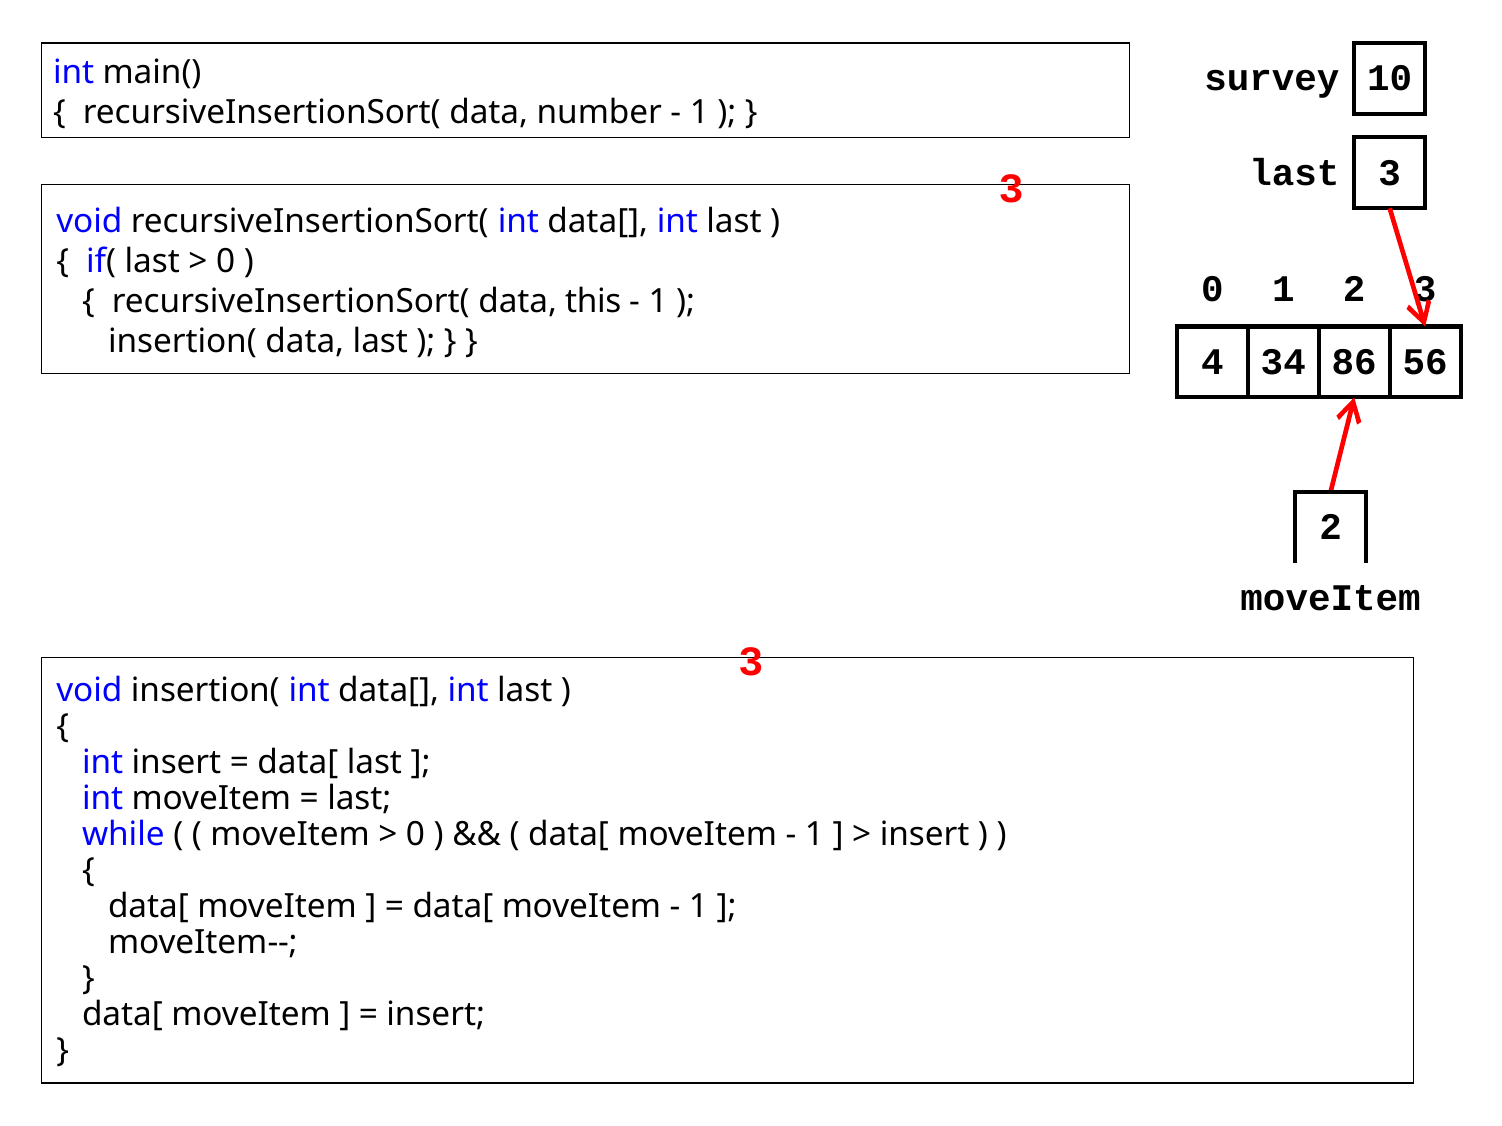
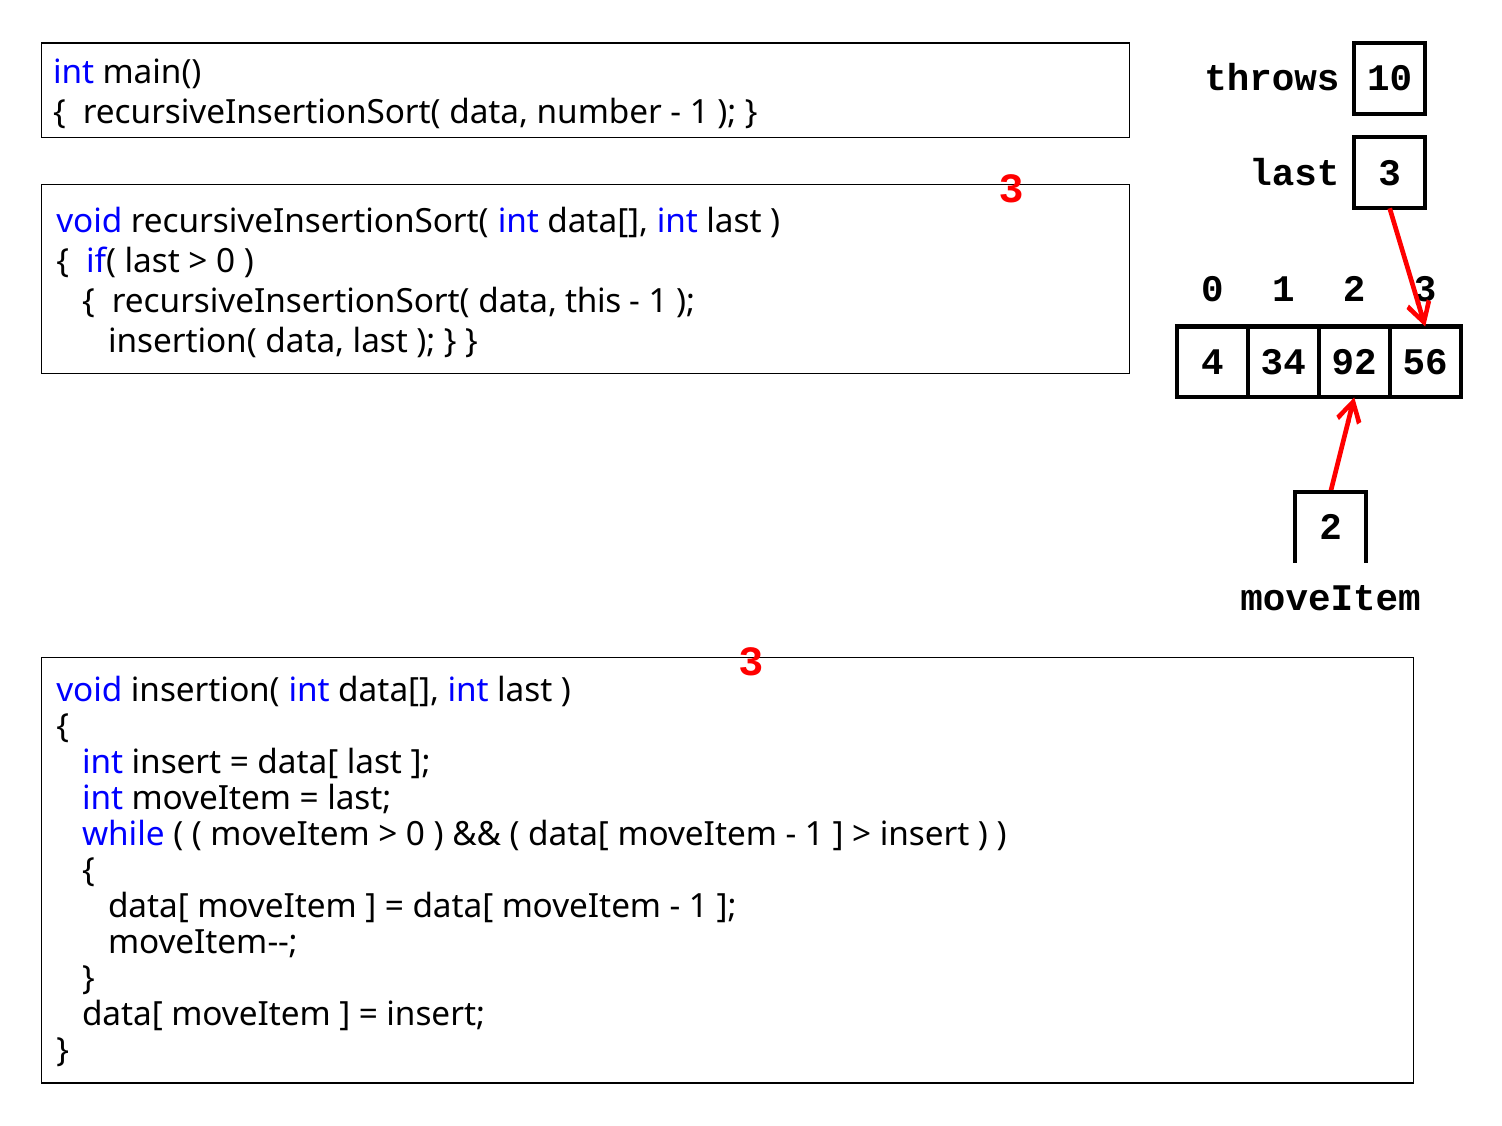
survey: survey -> throws
86: 86 -> 92
